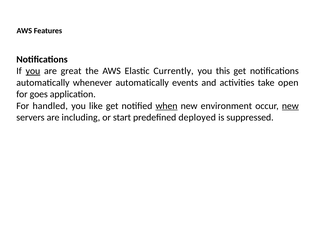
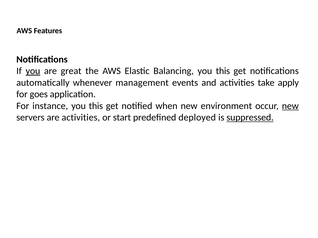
Currently: Currently -> Balancing
whenever automatically: automatically -> management
open: open -> apply
handled: handled -> instance
like at (96, 106): like -> this
when underline: present -> none
are including: including -> activities
suppressed underline: none -> present
